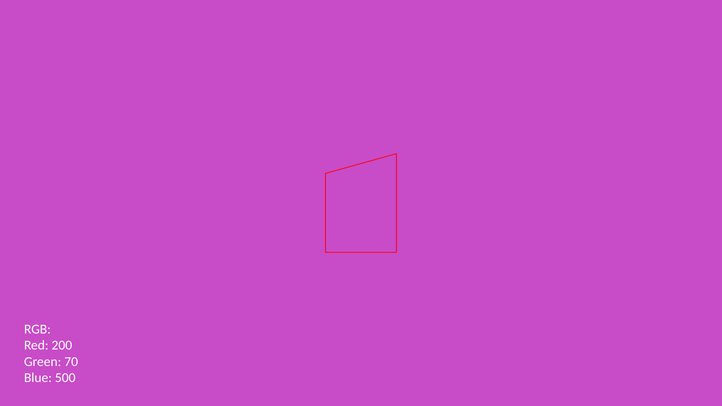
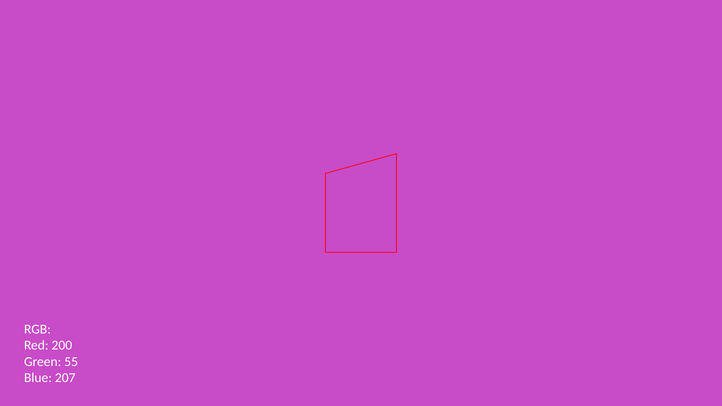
70: 70 -> 55
500: 500 -> 207
